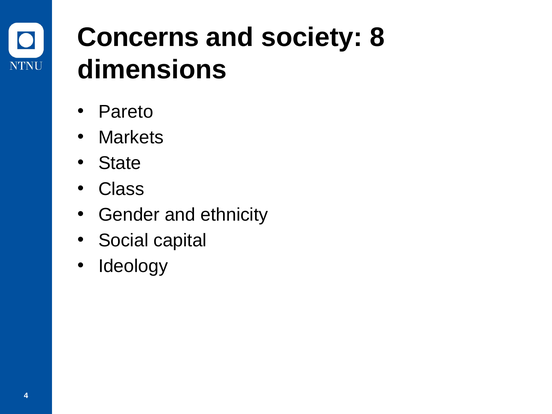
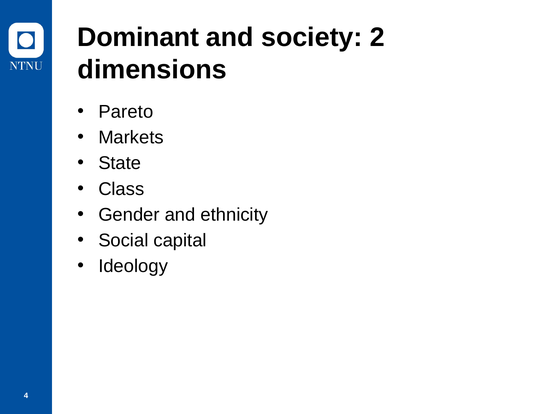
Concerns: Concerns -> Dominant
8: 8 -> 2
